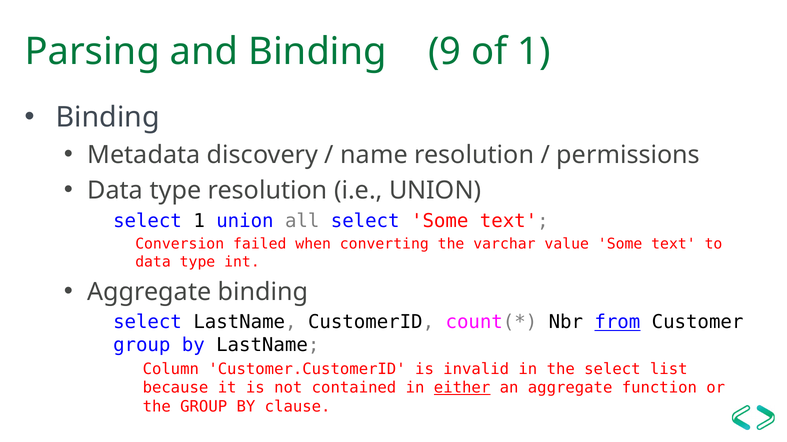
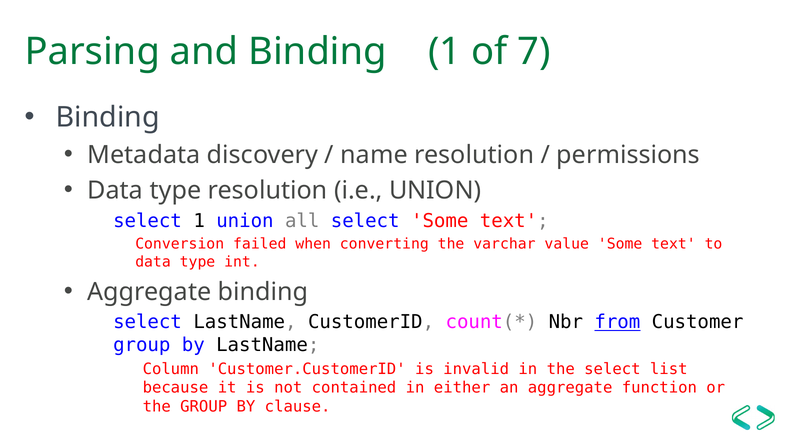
Binding 9: 9 -> 1
of 1: 1 -> 7
either underline: present -> none
